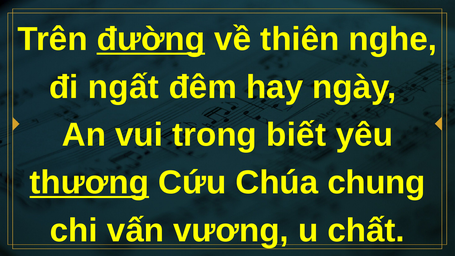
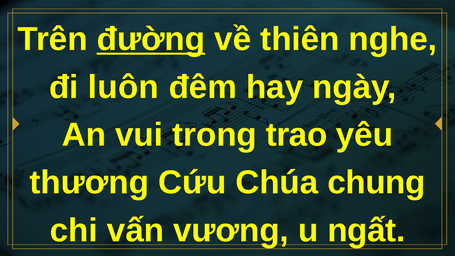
ngất: ngất -> luôn
biết: biết -> trao
thương underline: present -> none
chất: chất -> ngất
